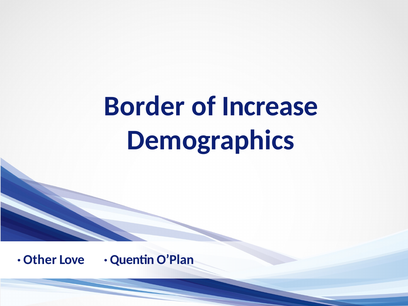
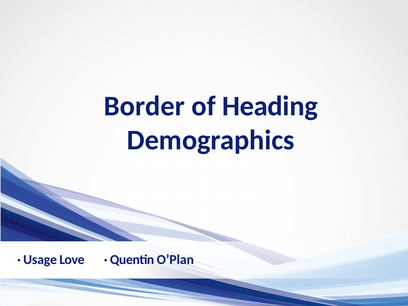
Increase: Increase -> Heading
Other: Other -> Usage
